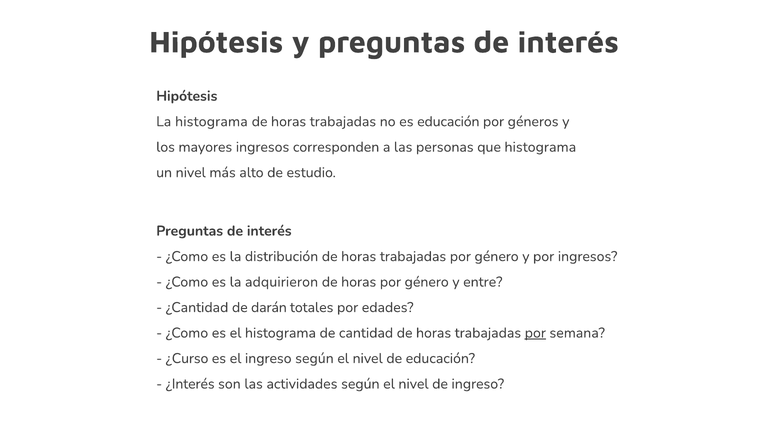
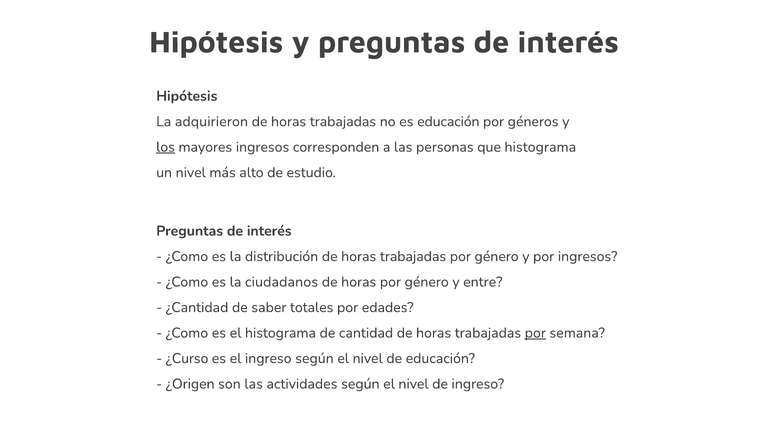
La histograma: histograma -> adquirieron
los underline: none -> present
adquirieron: adquirieron -> ciudadanos
darán: darán -> saber
¿Interés: ¿Interés -> ¿Origen
